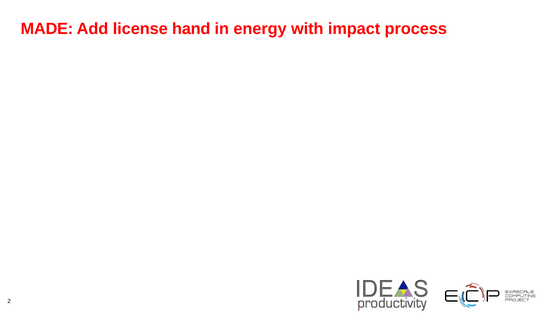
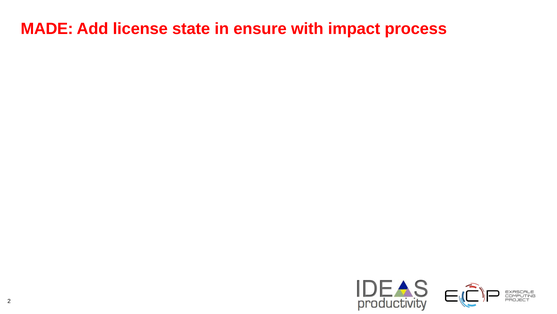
hand: hand -> state
energy: energy -> ensure
